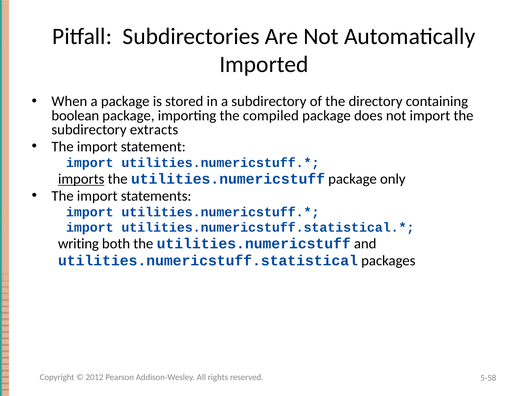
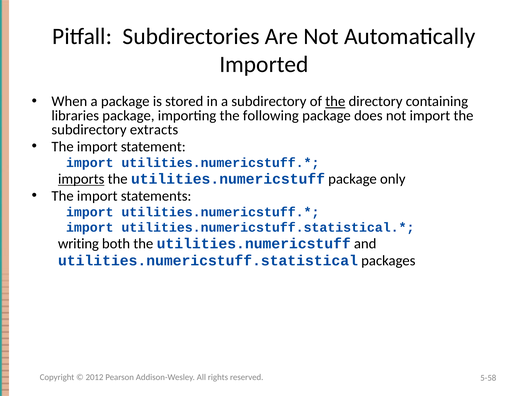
the at (335, 101) underline: none -> present
boolean: boolean -> libraries
compiled: compiled -> following
